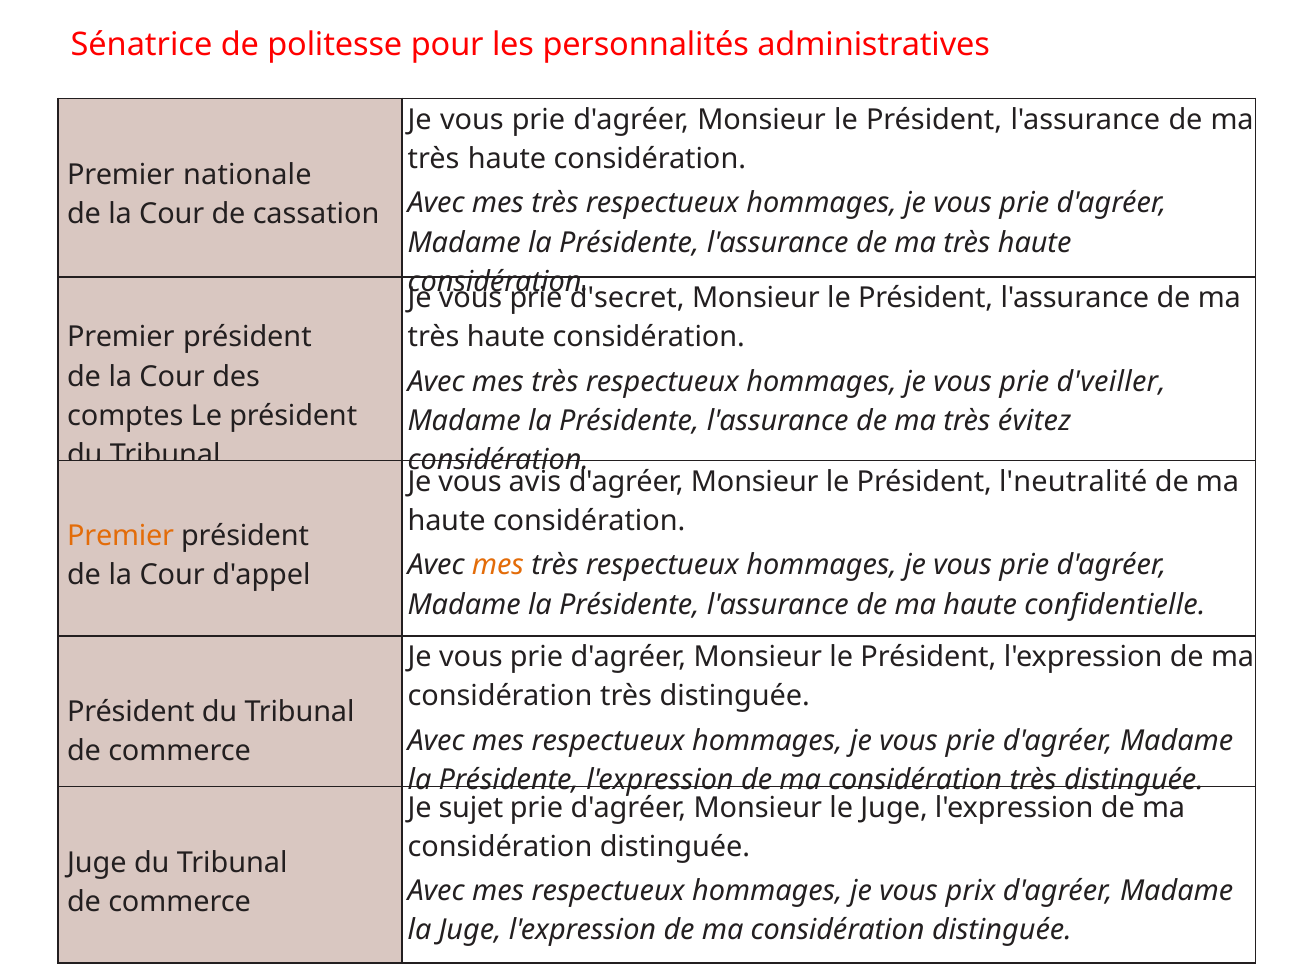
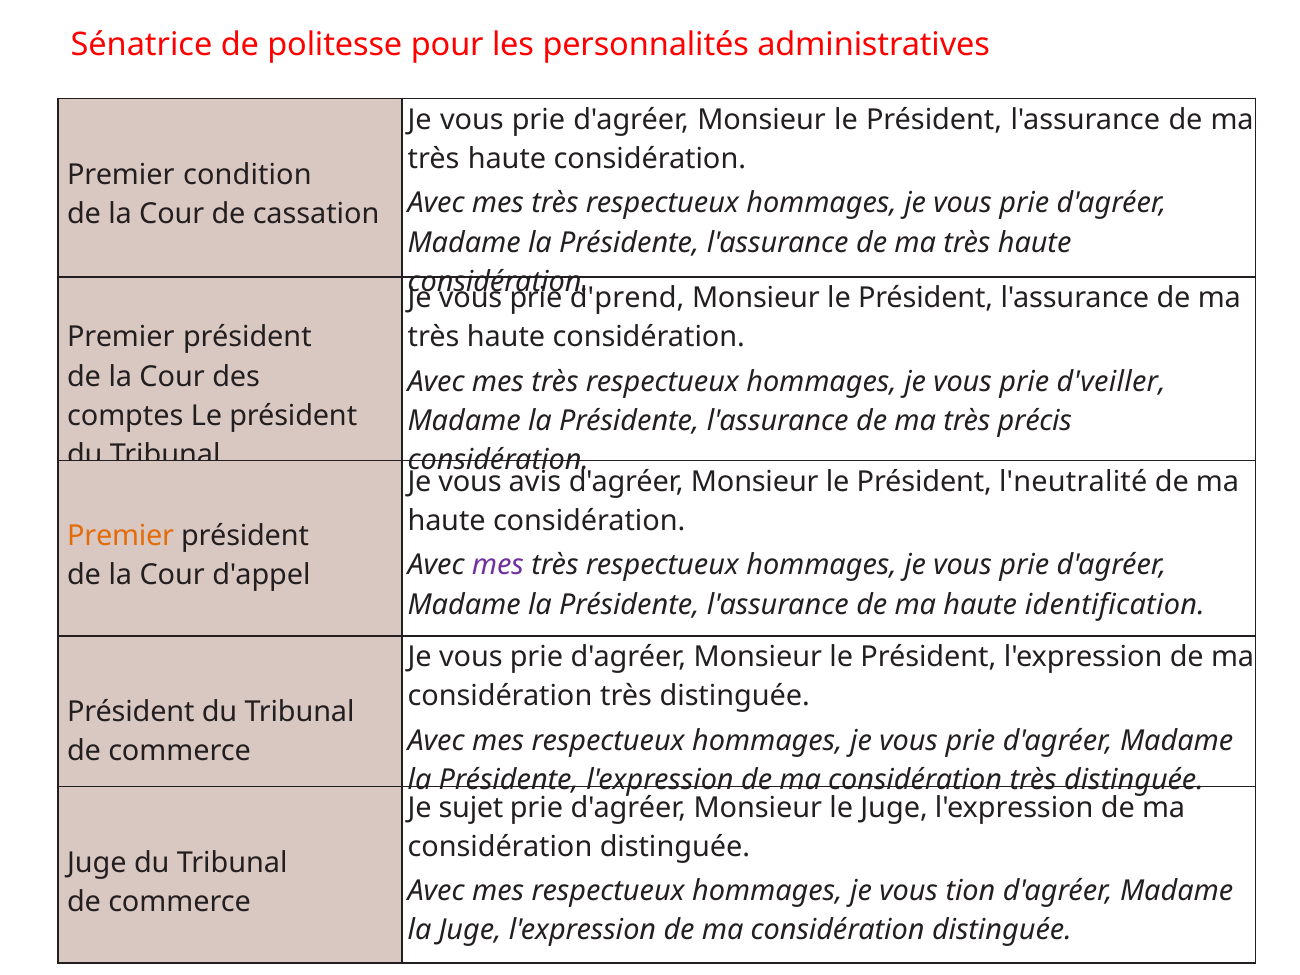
nationale: nationale -> condition
d'secret: d'secret -> d'prend
évitez: évitez -> précis
mes at (498, 565) colour: orange -> purple
confidentielle: confidentielle -> identification
prix: prix -> tion
